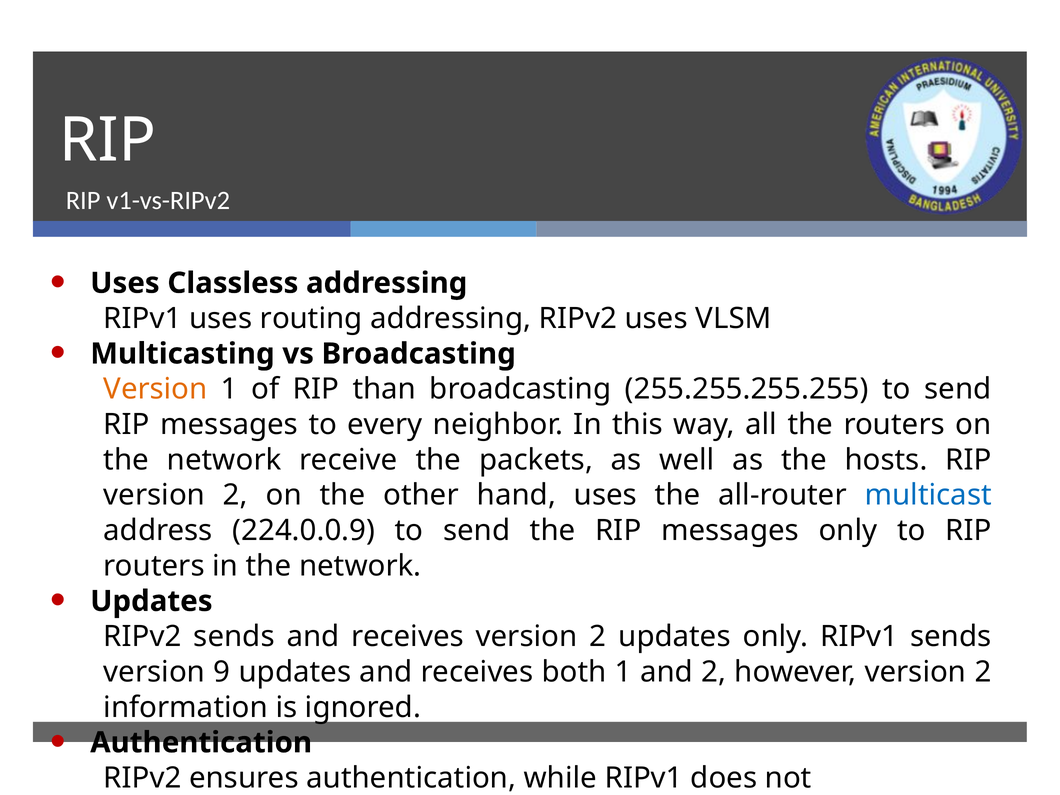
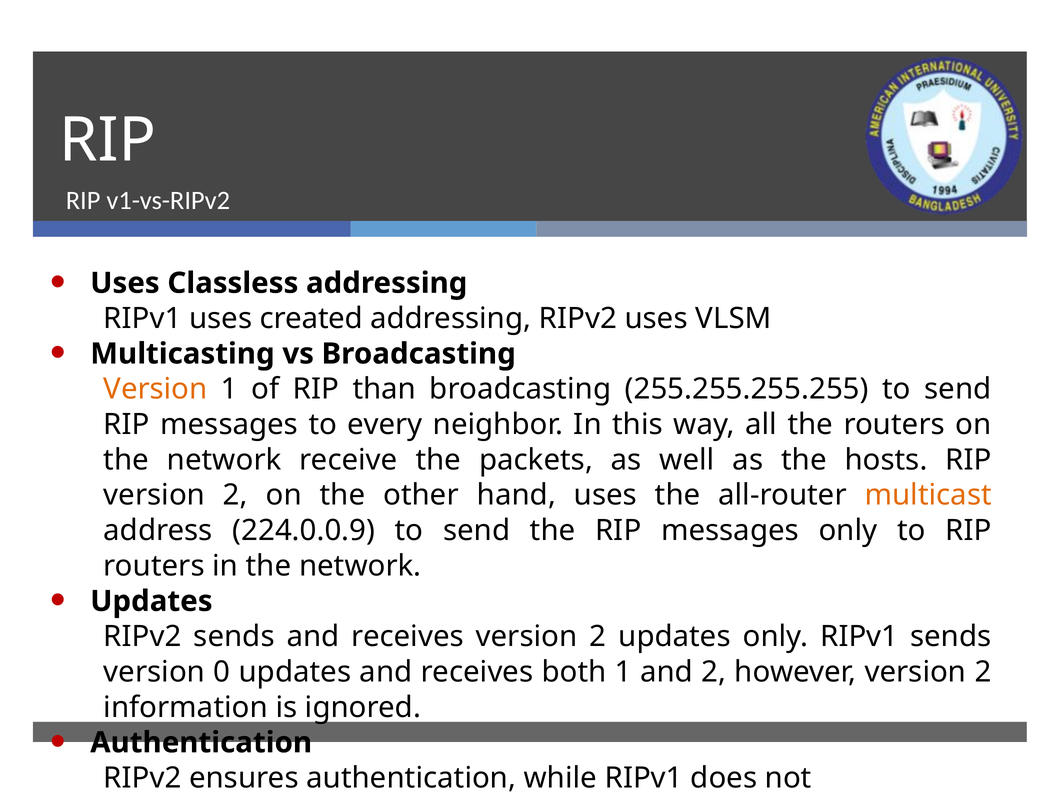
routing: routing -> created
multicast colour: blue -> orange
9: 9 -> 0
